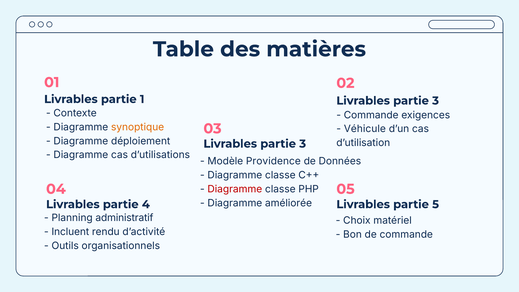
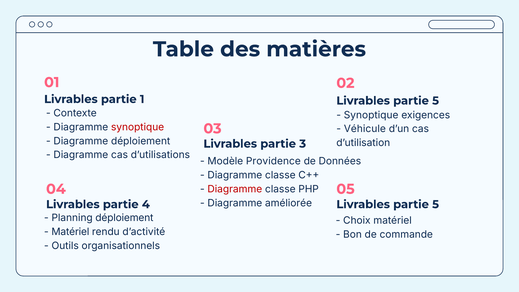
1 Livrables partie 3: 3 -> 5
Commande at (371, 115): Commande -> Synoptique
synoptique at (138, 127) colour: orange -> red
Planning administratif: administratif -> déploiement
Incluent at (70, 232): Incluent -> Matériel
